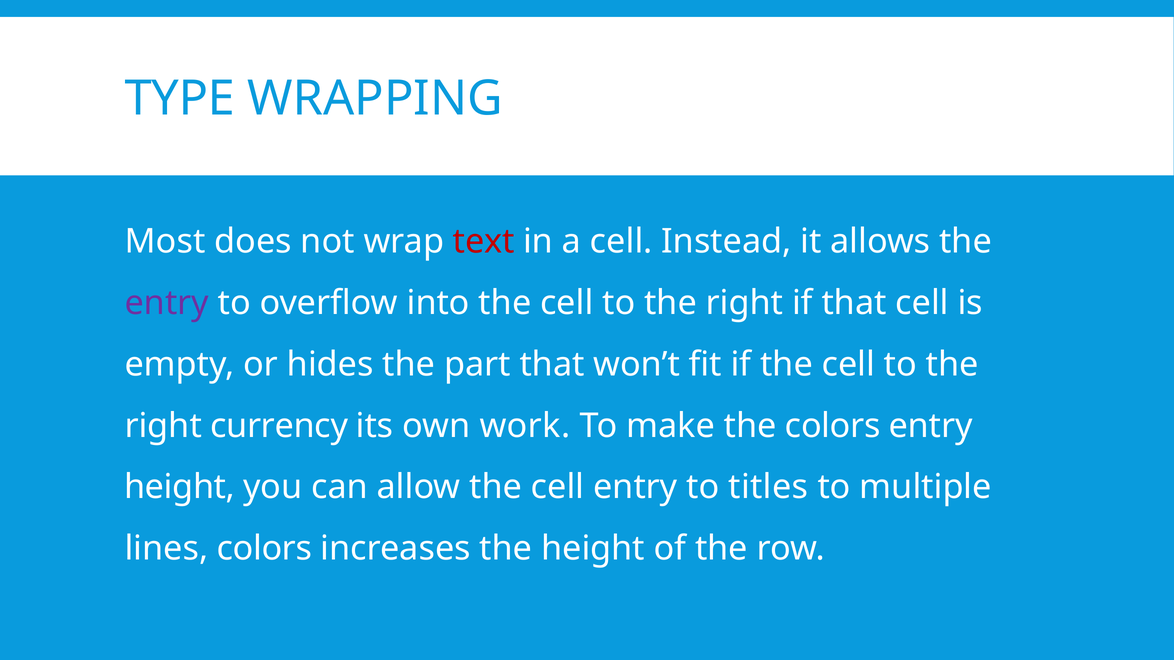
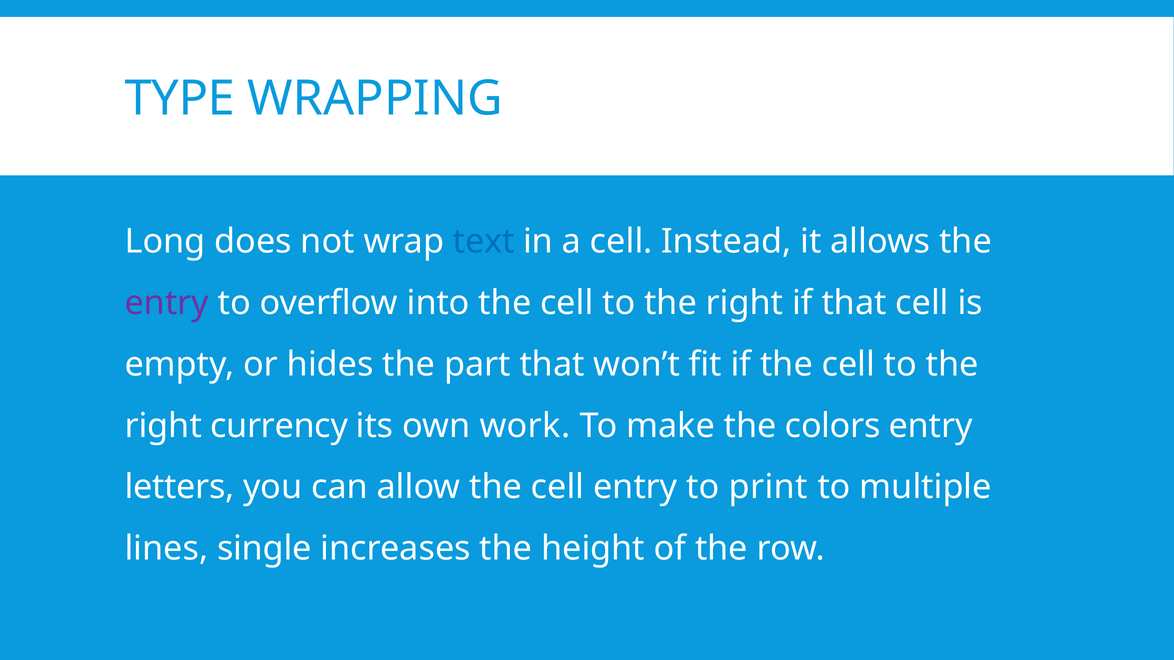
Most: Most -> Long
text colour: red -> blue
height at (180, 487): height -> letters
titles: titles -> print
lines colors: colors -> single
